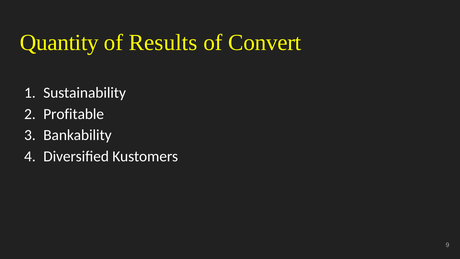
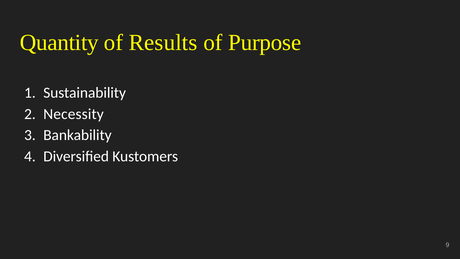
Convert: Convert -> Purpose
Profitable: Profitable -> Necessity
